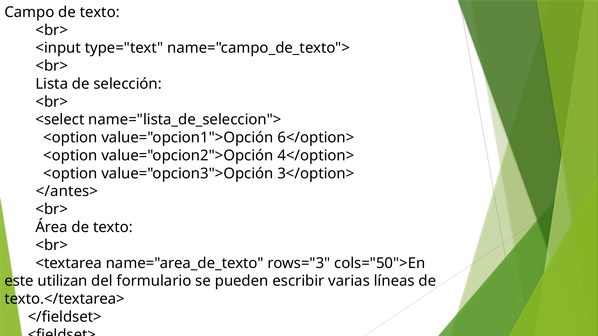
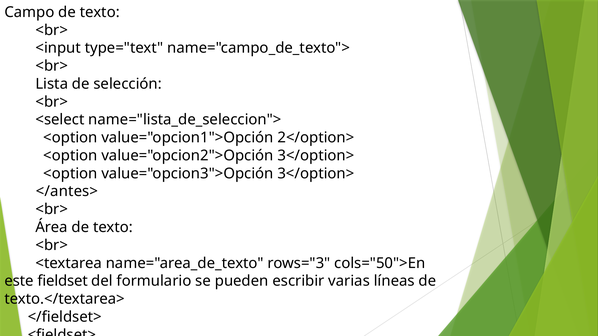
6</option>: 6</option> -> 2</option>
value="opcion2">Opción 4</option>: 4</option> -> 3</option>
utilizan: utilizan -> fieldset
